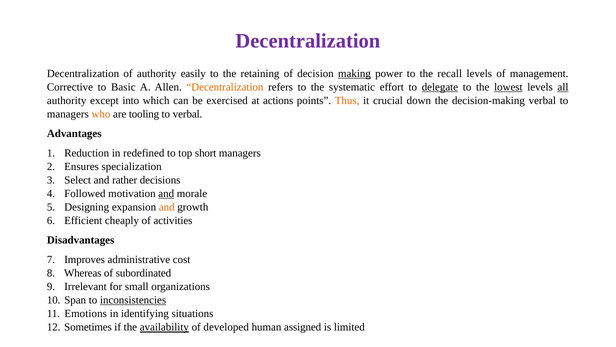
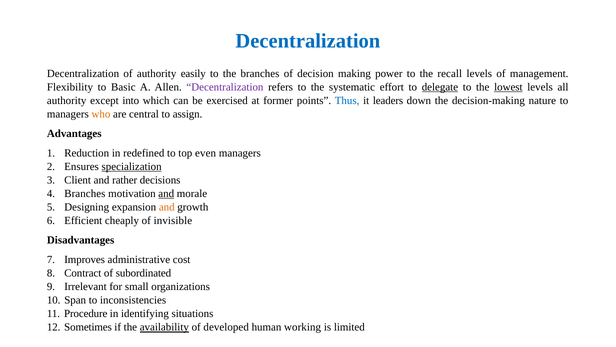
Decentralization at (308, 41) colour: purple -> blue
the retaining: retaining -> branches
making underline: present -> none
Corrective: Corrective -> Flexibility
Decentralization at (225, 87) colour: orange -> purple
all underline: present -> none
actions: actions -> former
Thus colour: orange -> blue
crucial: crucial -> leaders
decision-making verbal: verbal -> nature
tooling: tooling -> central
to verbal: verbal -> assign
short: short -> even
specialization underline: none -> present
Select: Select -> Client
Followed at (85, 193): Followed -> Branches
activities: activities -> invisible
Whereas: Whereas -> Contract
inconsistencies underline: present -> none
Emotions: Emotions -> Procedure
assigned: assigned -> working
